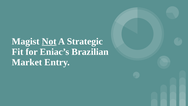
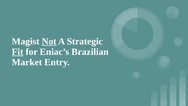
Fit underline: none -> present
